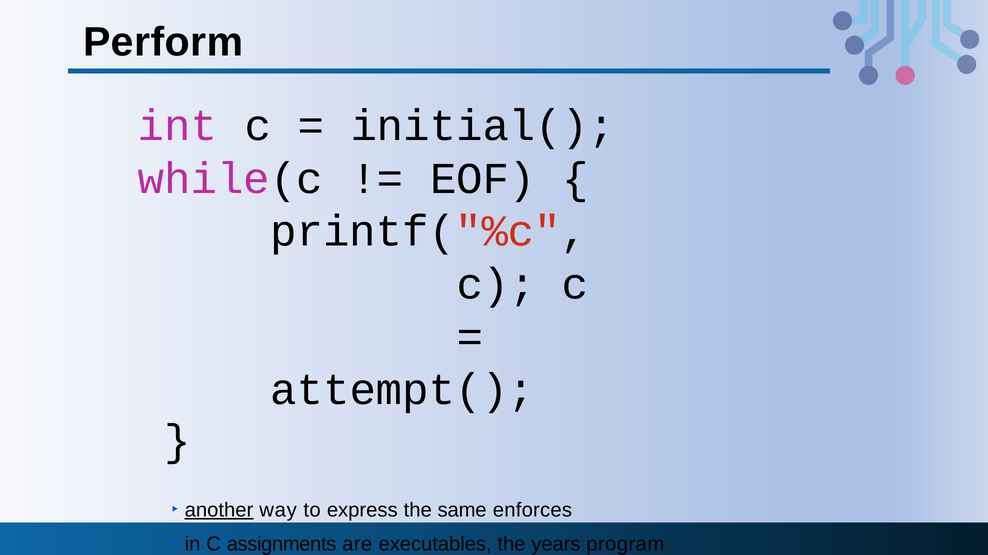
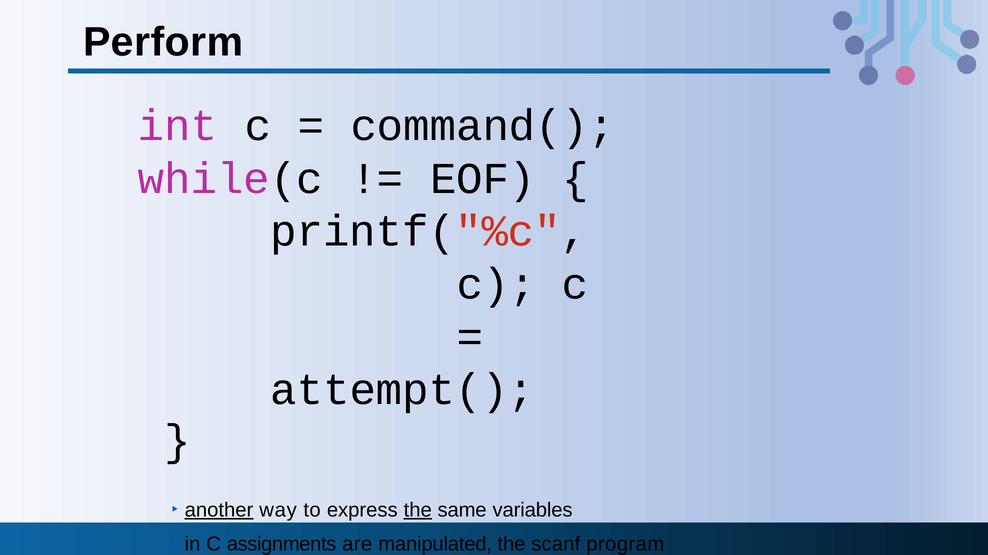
initial(: initial( -> command(
the at (418, 511) underline: none -> present
enforces: enforces -> variables
executables: executables -> manipulated
years: years -> scanf
